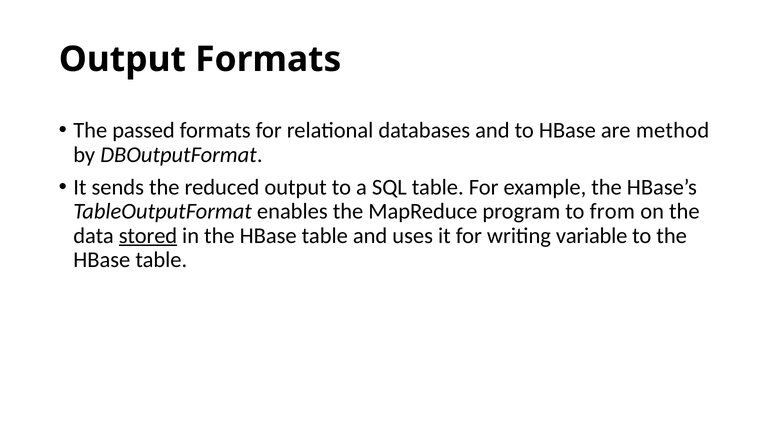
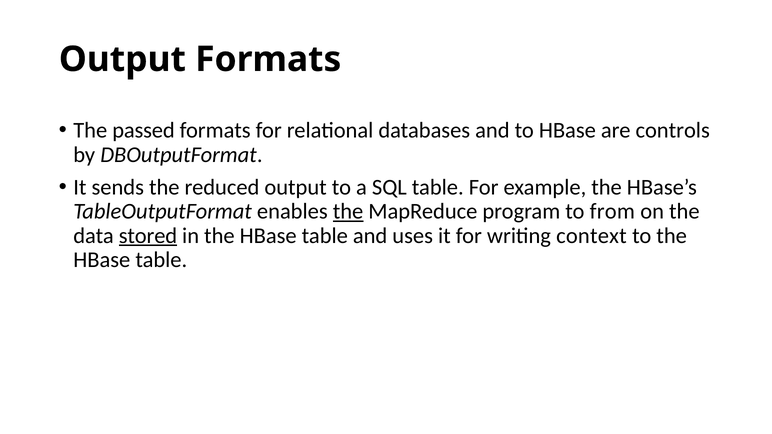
method: method -> controls
the at (348, 212) underline: none -> present
variable: variable -> context
